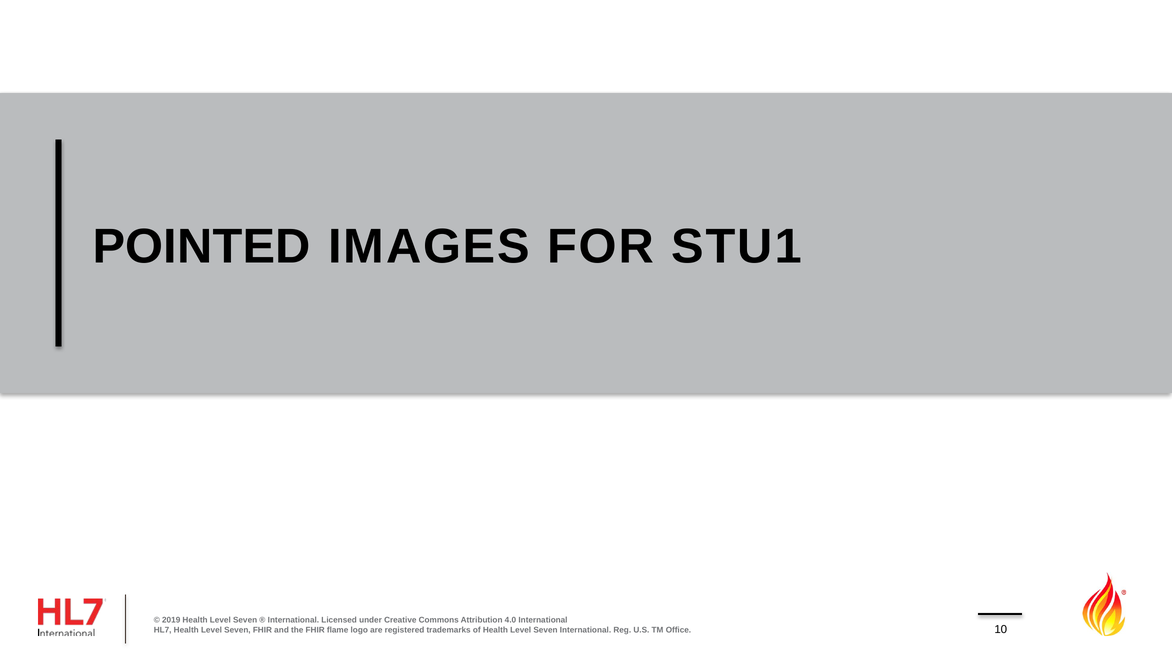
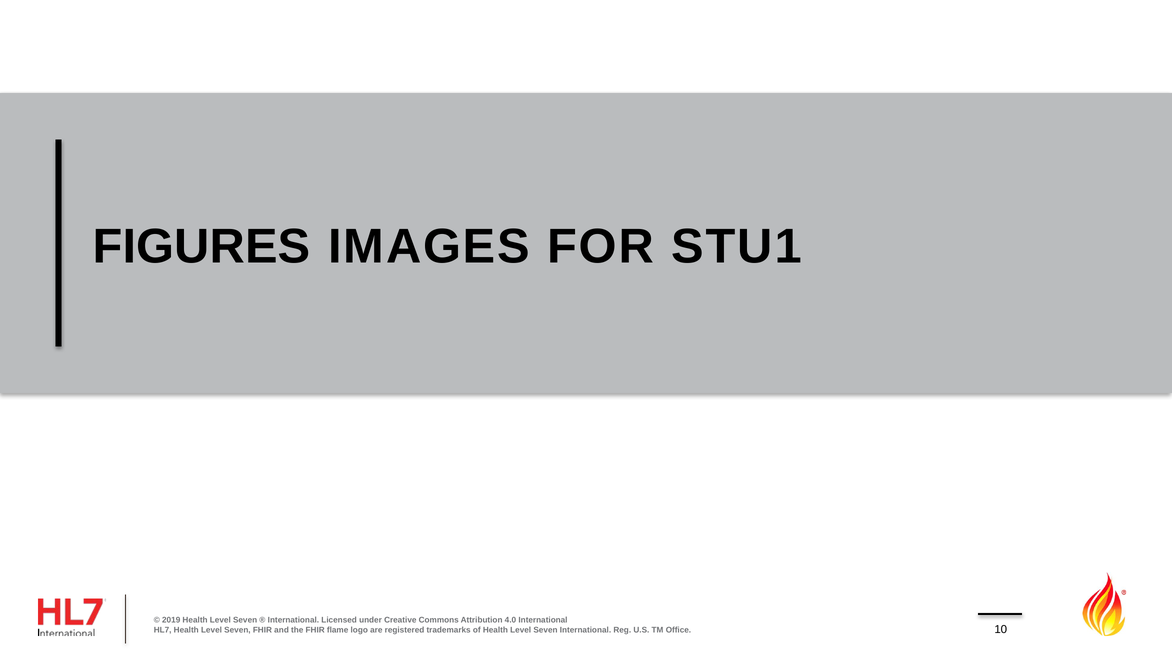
POINTED: POINTED -> FIGURES
